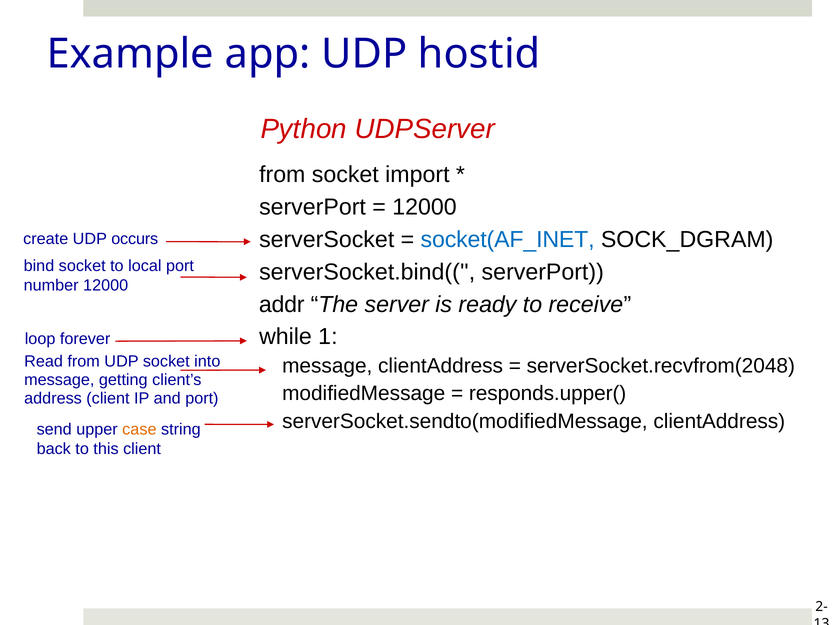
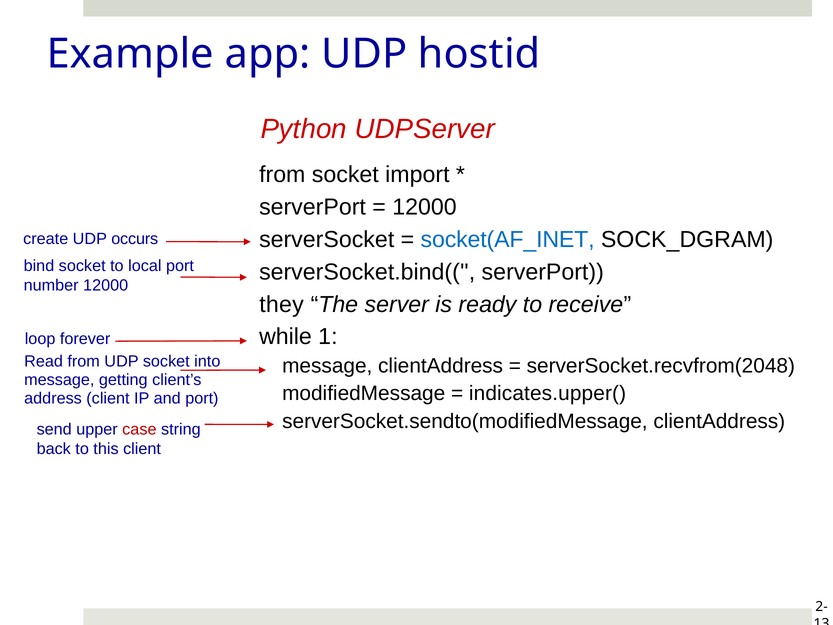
addr: addr -> they
responds.upper(: responds.upper( -> indicates.upper(
case colour: orange -> red
